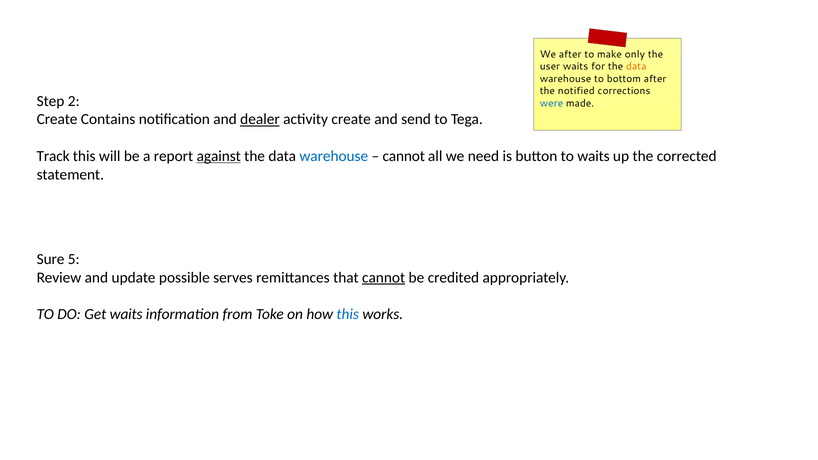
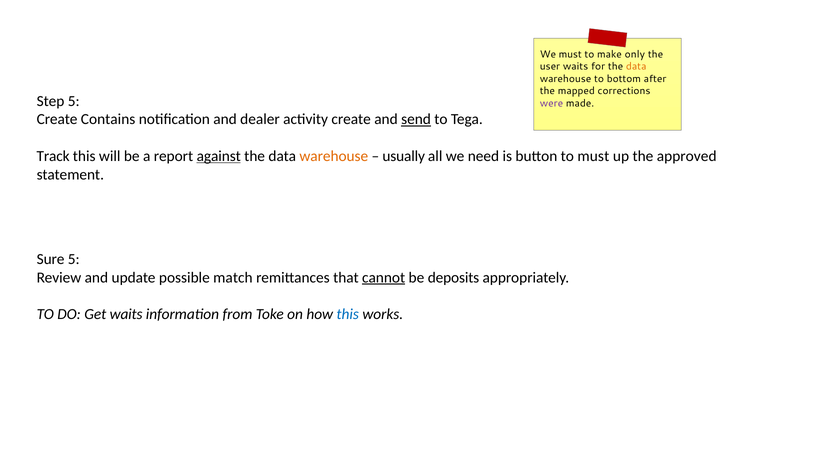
We after: after -> must
notified: notified -> mapped
Step 2: 2 -> 5
were colour: blue -> purple
dealer underline: present -> none
send underline: none -> present
warehouse at (334, 156) colour: blue -> orange
cannot at (404, 156): cannot -> usually
to waits: waits -> must
corrected: corrected -> approved
serves: serves -> match
credited: credited -> deposits
